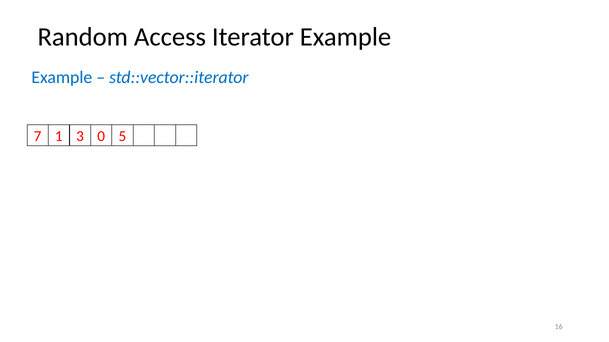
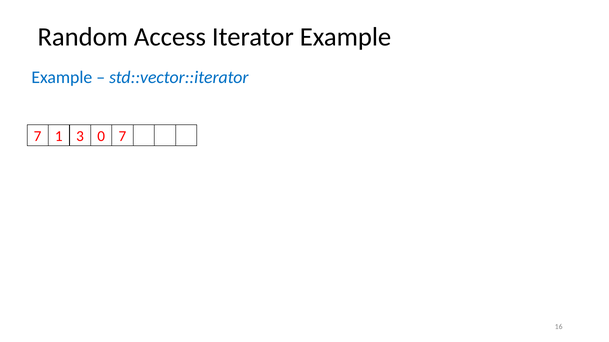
0 5: 5 -> 7
